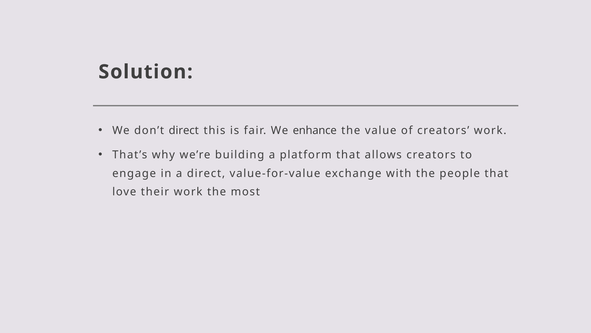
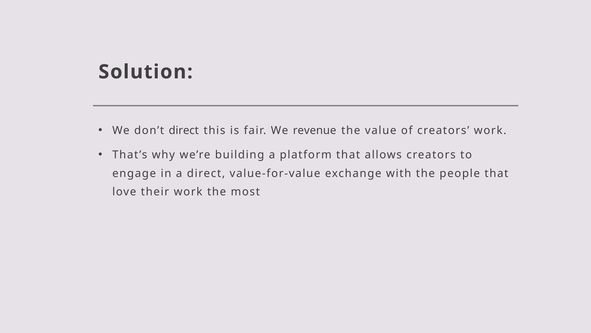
enhance: enhance -> revenue
